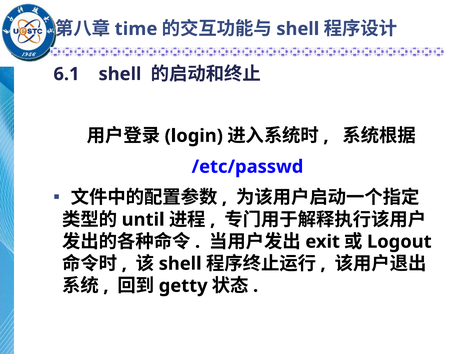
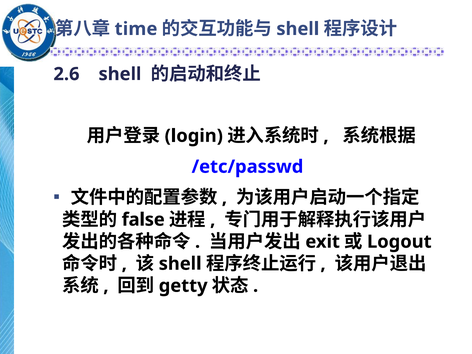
6.1: 6.1 -> 2.6
until: until -> false
